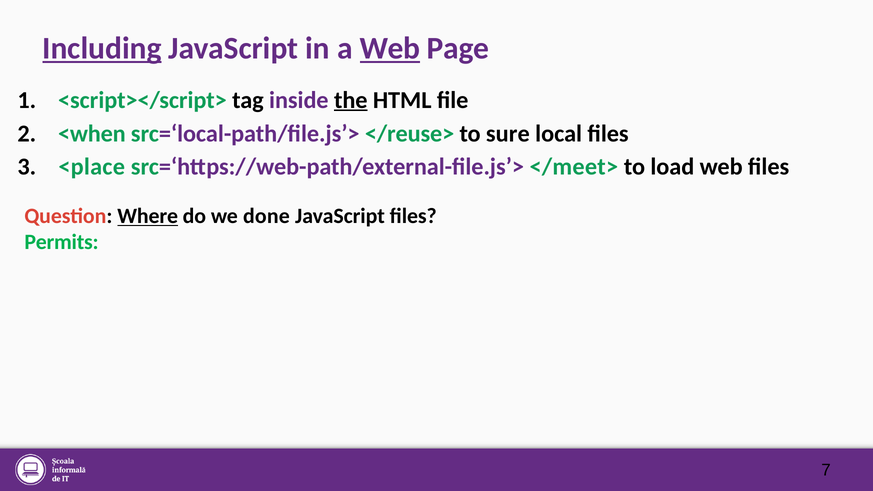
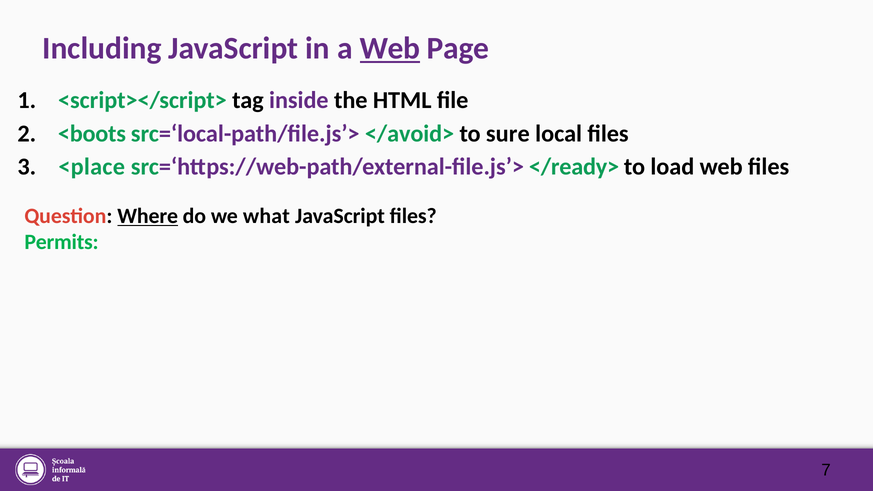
Including underline: present -> none
the underline: present -> none
<when: <when -> <boots
</reuse>: </reuse> -> </avoid>
</meet>: </meet> -> </ready>
done: done -> what
